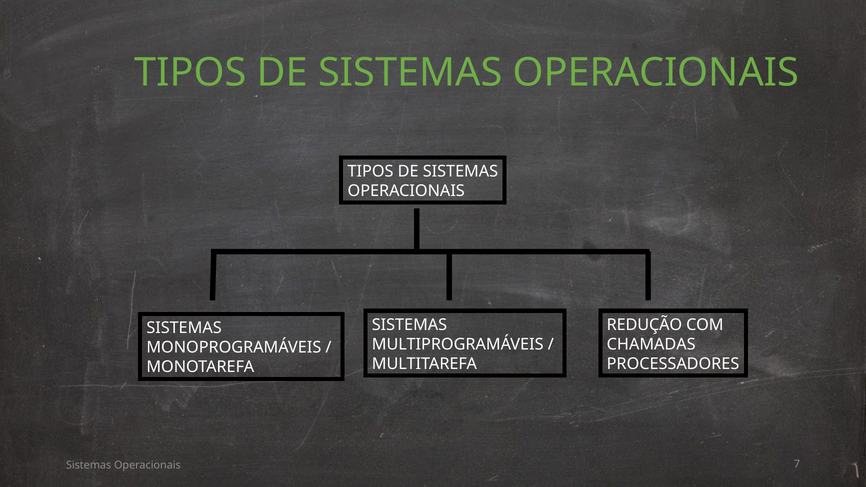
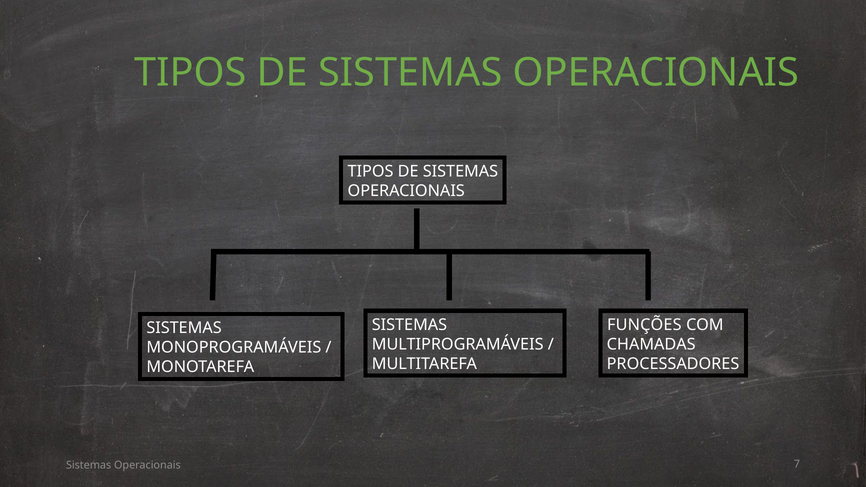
REDUÇÃO: REDUÇÃO -> FUNÇÕES
